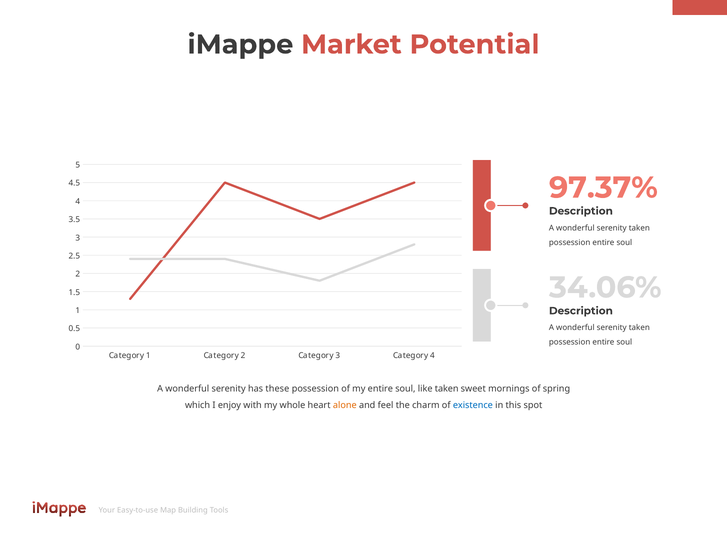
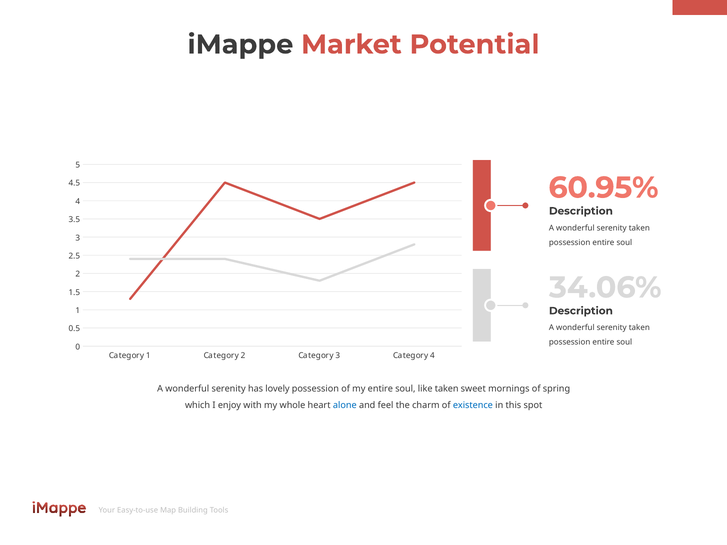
97.37%: 97.37% -> 60.95%
these: these -> lovely
alone colour: orange -> blue
